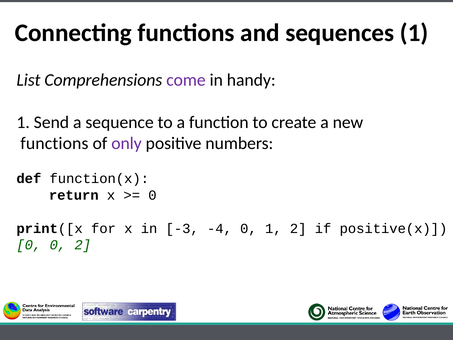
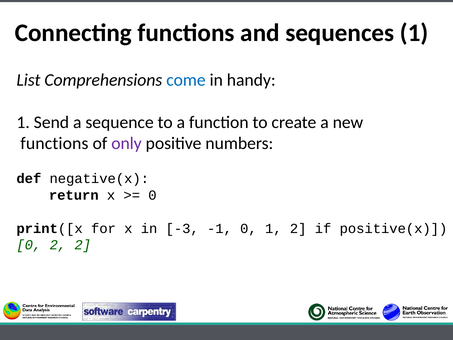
come colour: purple -> blue
function(x: function(x -> negative(x
-4: -4 -> -1
0 0: 0 -> 2
